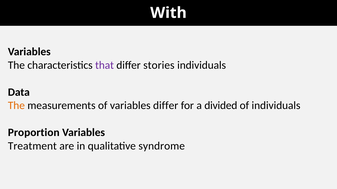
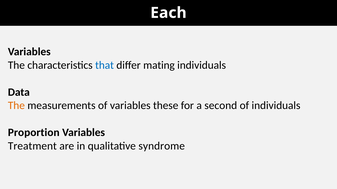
With: With -> Each
that colour: purple -> blue
stories: stories -> mating
variables differ: differ -> these
divided: divided -> second
